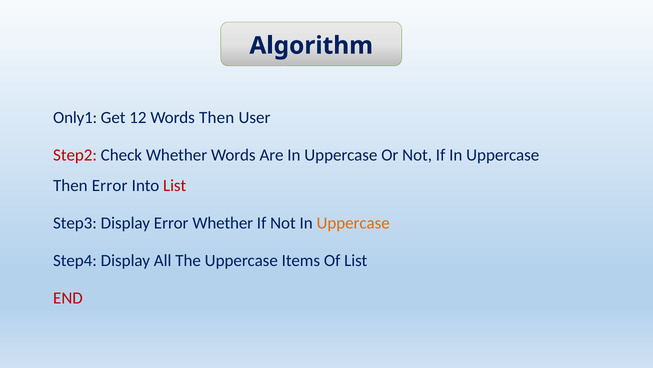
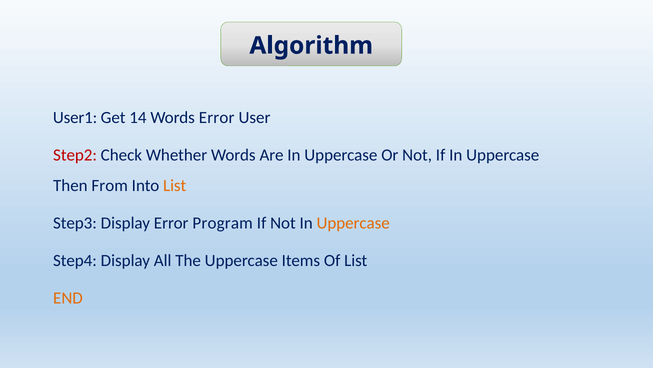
Only1: Only1 -> User1
12: 12 -> 14
Words Then: Then -> Error
Then Error: Error -> From
List at (175, 185) colour: red -> orange
Error Whether: Whether -> Program
END colour: red -> orange
